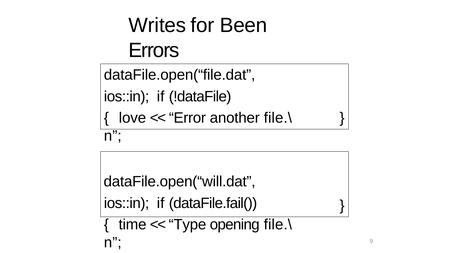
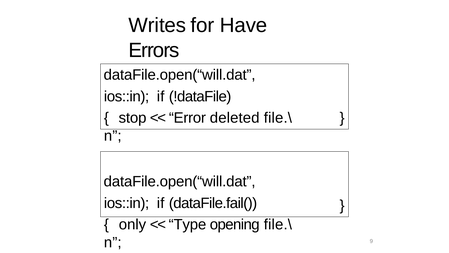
Been: Been -> Have
dataFile.open(“file.dat at (180, 75): dataFile.open(“file.dat -> dataFile.open(“will.dat
love: love -> stop
another: another -> deleted
time: time -> only
